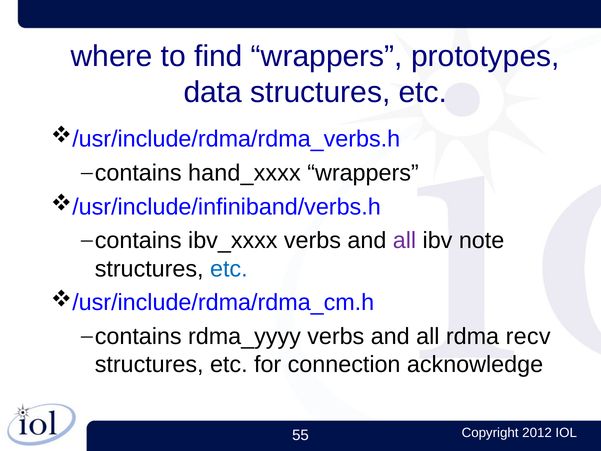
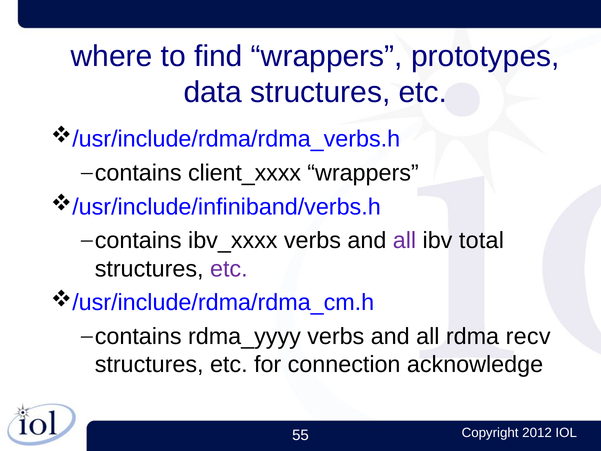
hand_xxxx: hand_xxxx -> client_xxxx
note: note -> total
etc at (229, 269) colour: blue -> purple
